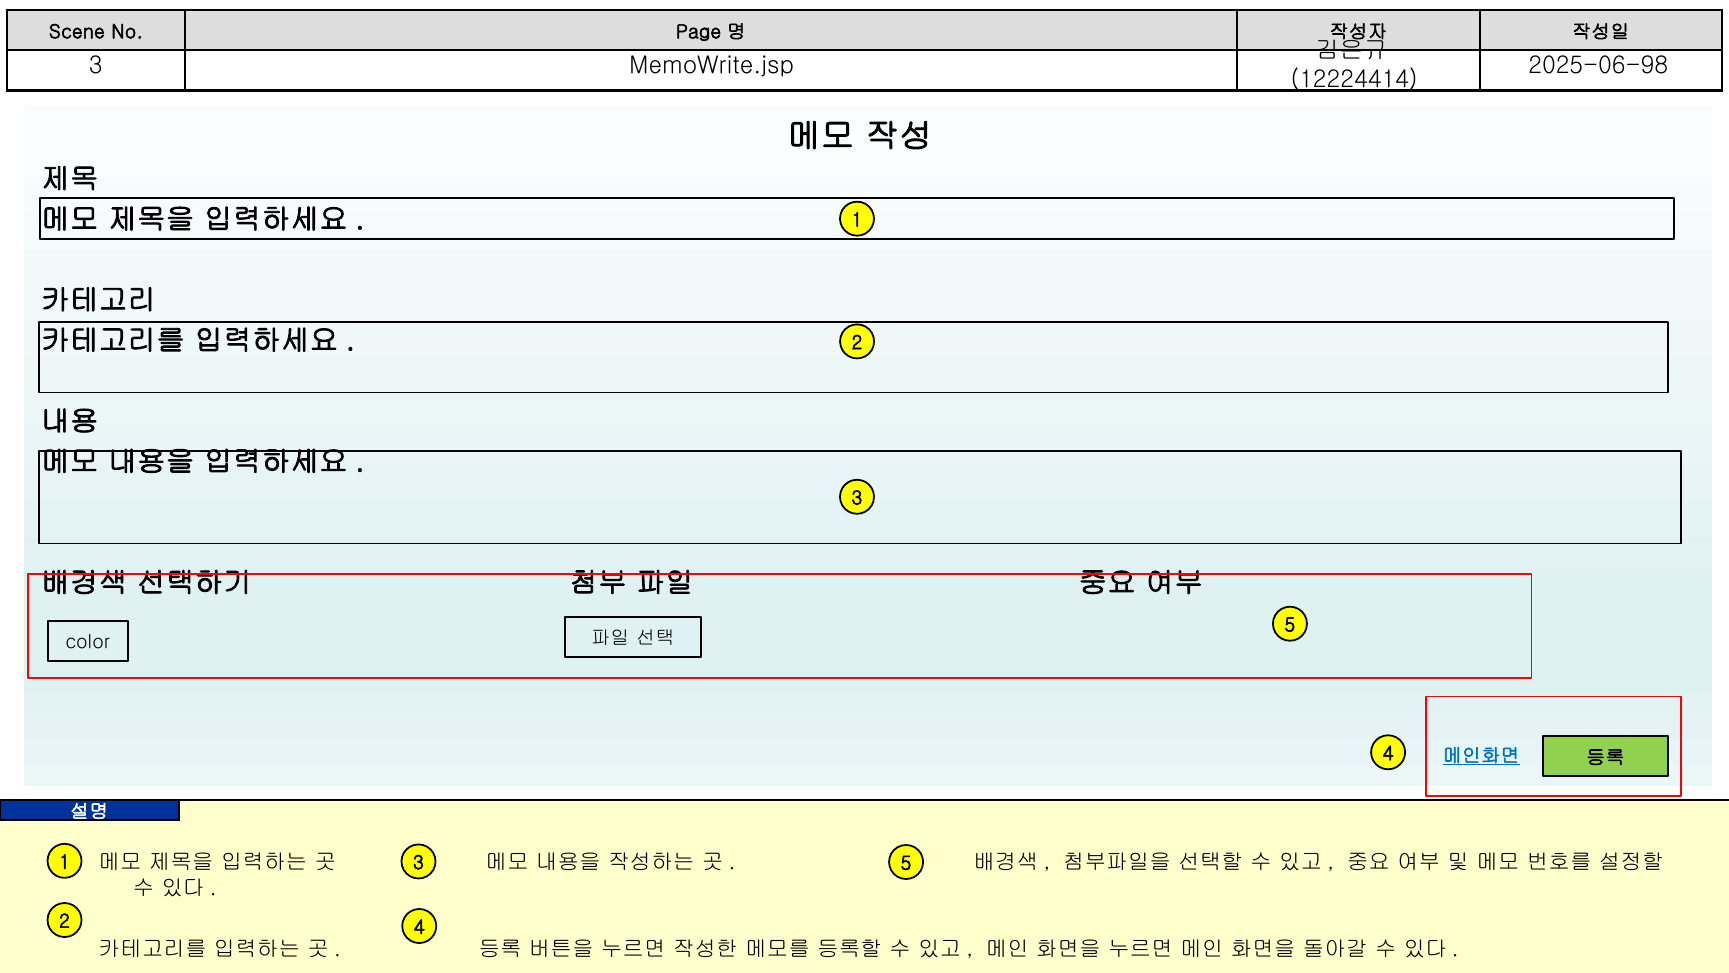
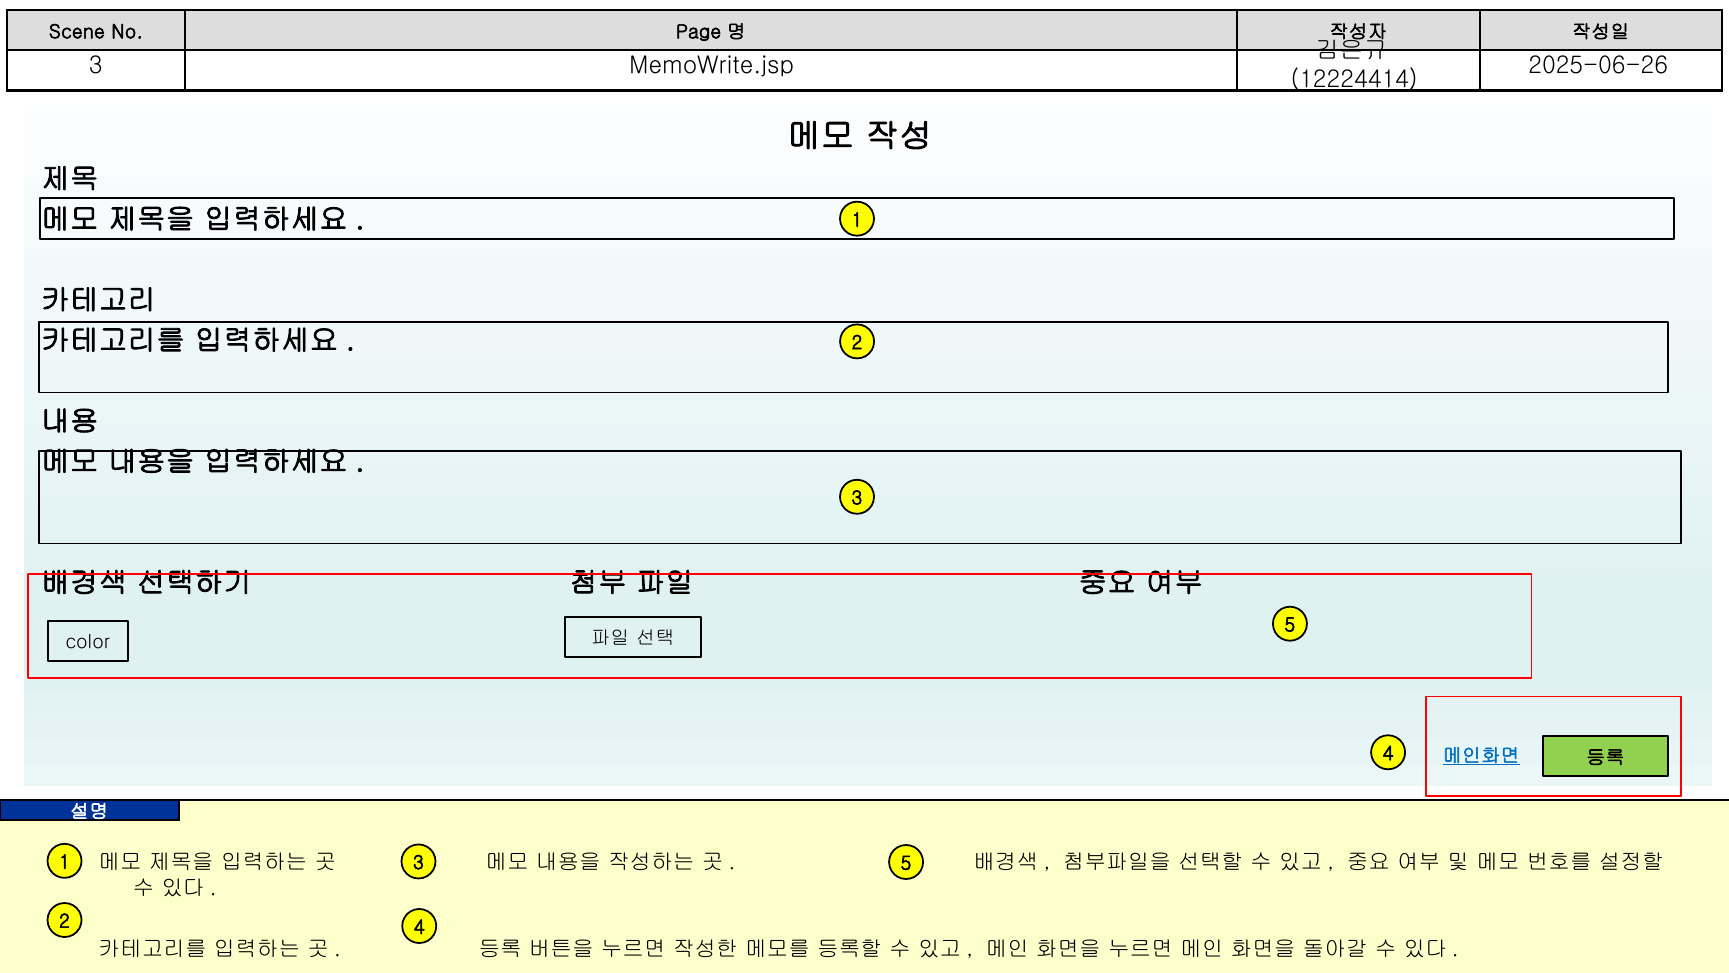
2025-06-98: 2025-06-98 -> 2025-06-26
